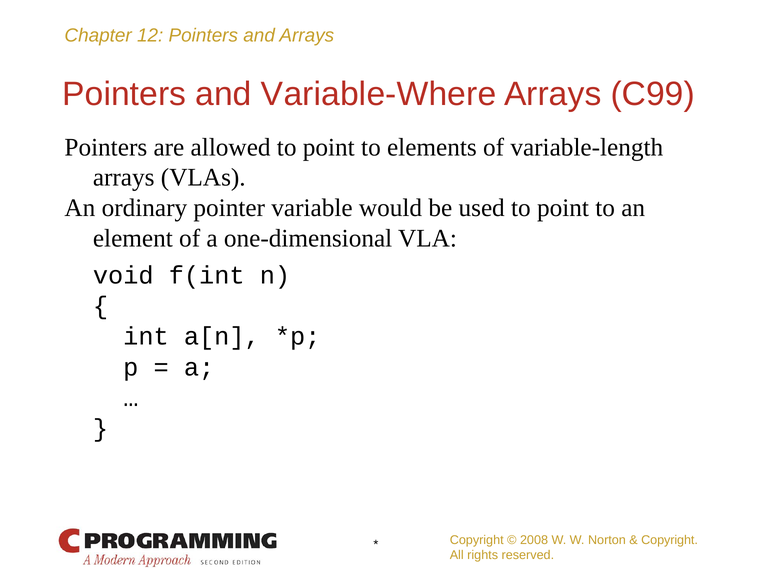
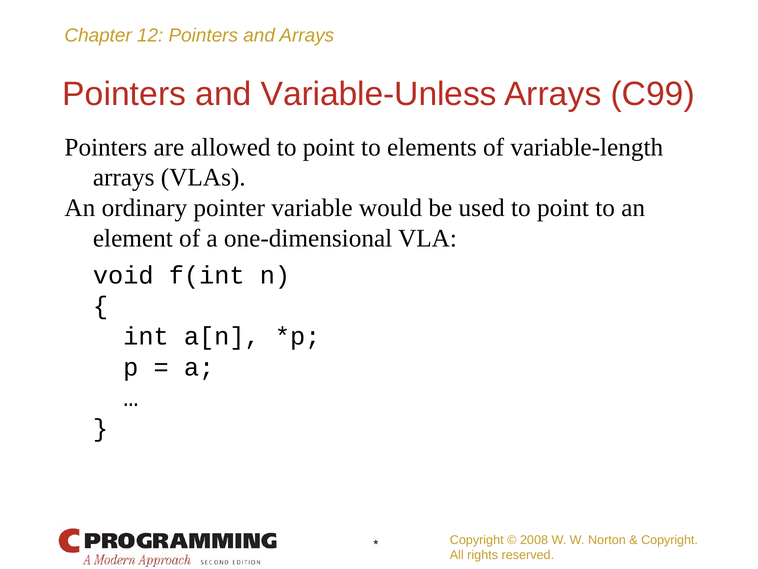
Variable-Where: Variable-Where -> Variable-Unless
